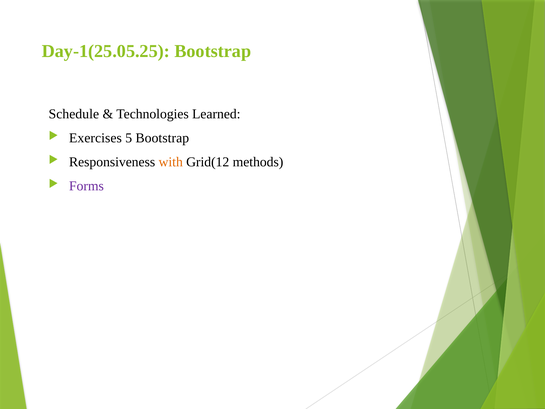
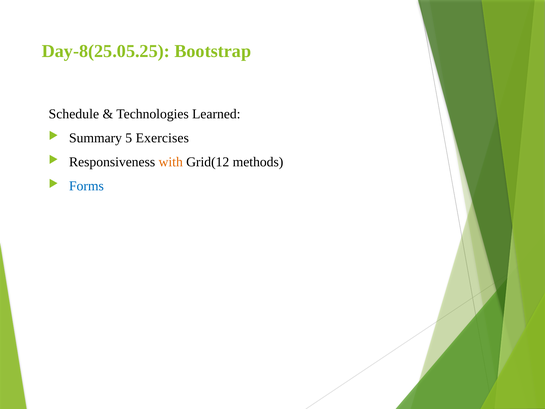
Day-1(25.05.25: Day-1(25.05.25 -> Day-8(25.05.25
Exercises: Exercises -> Summary
5 Bootstrap: Bootstrap -> Exercises
Forms colour: purple -> blue
